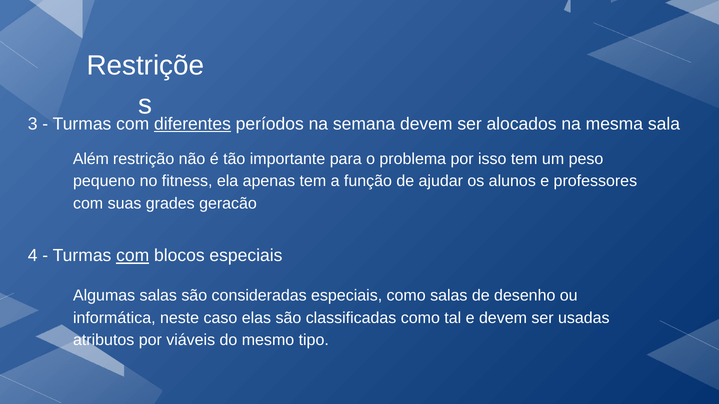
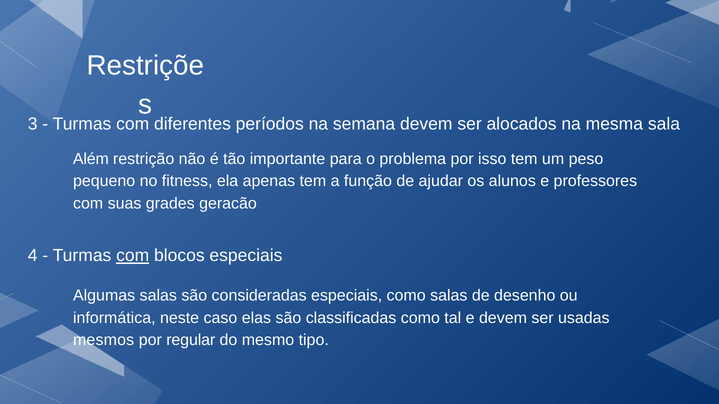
diferentes underline: present -> none
atributos: atributos -> mesmos
viáveis: viáveis -> regular
